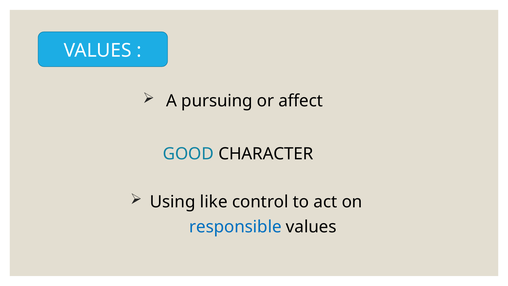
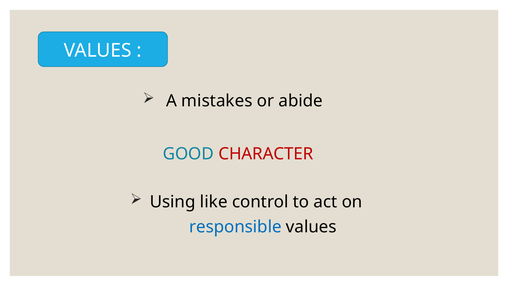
pursuing: pursuing -> mistakes
affect: affect -> abide
CHARACTER colour: black -> red
